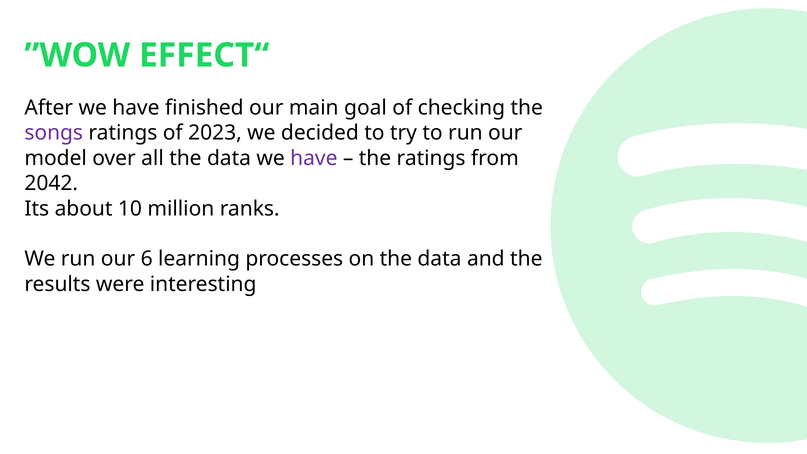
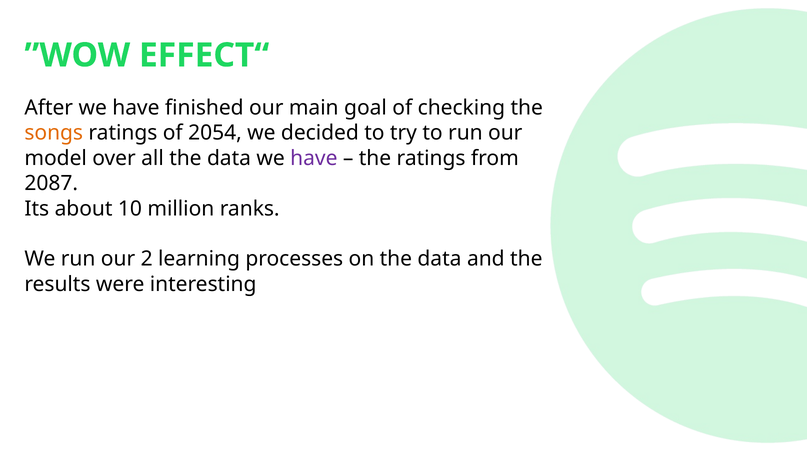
songs colour: purple -> orange
2023: 2023 -> 2054
2042: 2042 -> 2087
6: 6 -> 2
